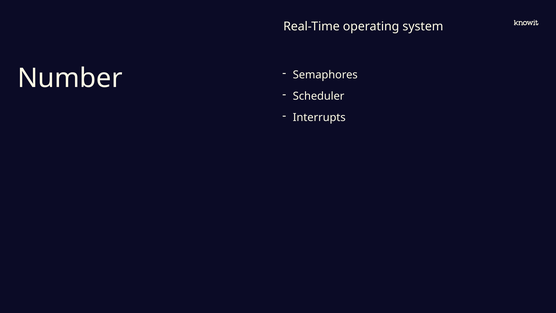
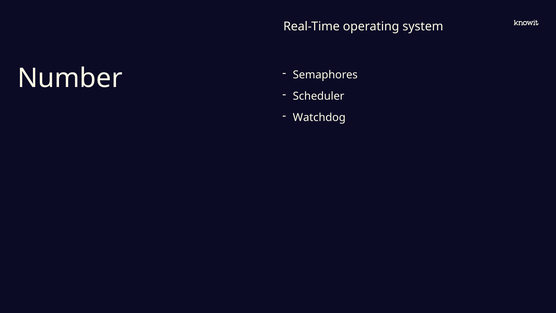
Interrupts: Interrupts -> Watchdog
